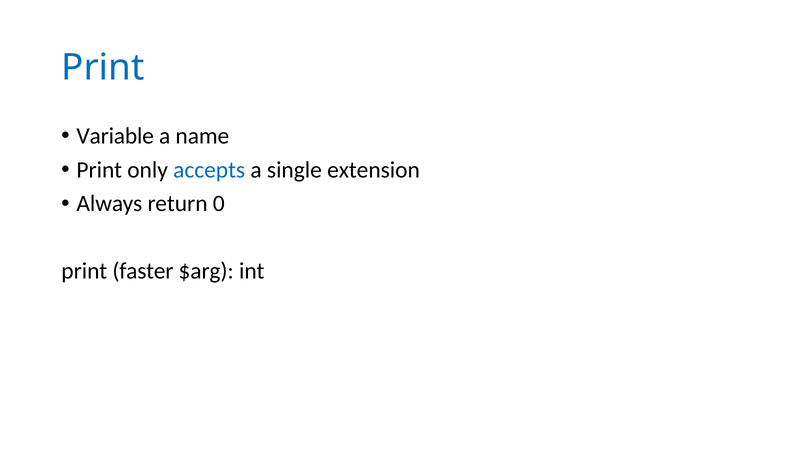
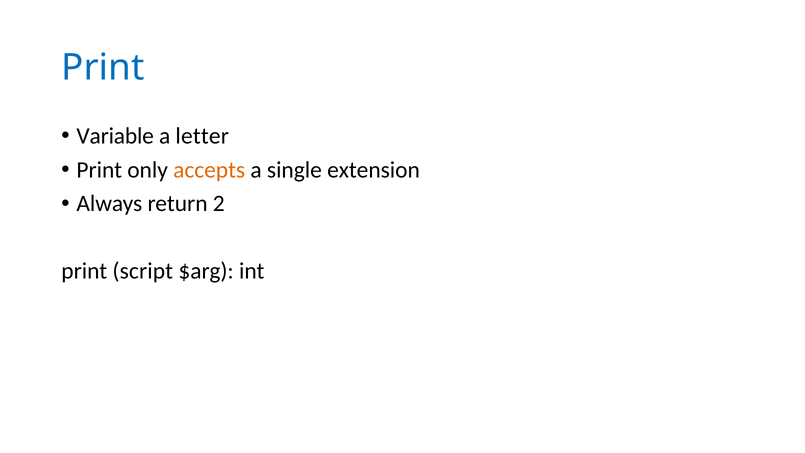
name: name -> letter
accepts colour: blue -> orange
0: 0 -> 2
faster: faster -> script
